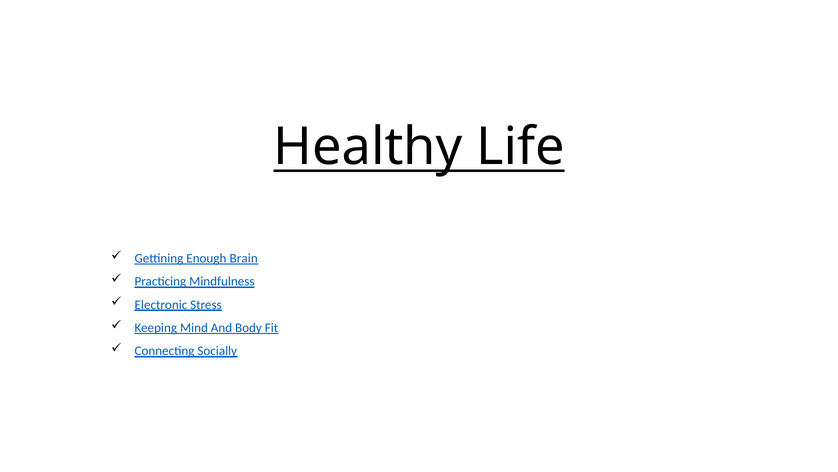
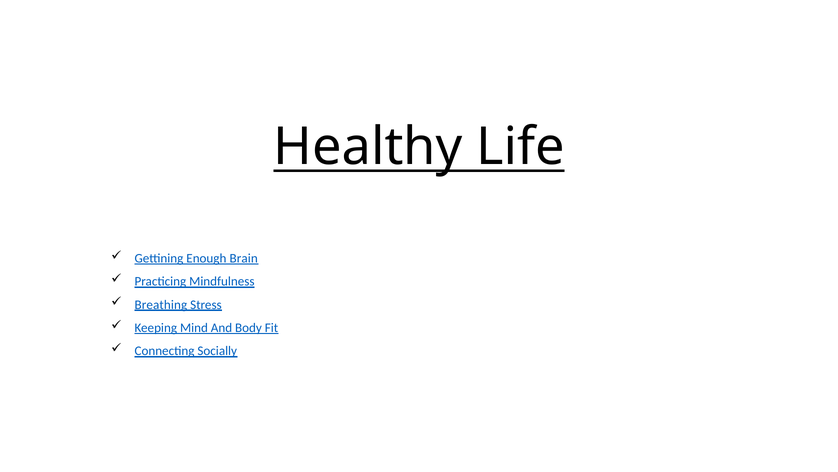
Electronic: Electronic -> Breathing
